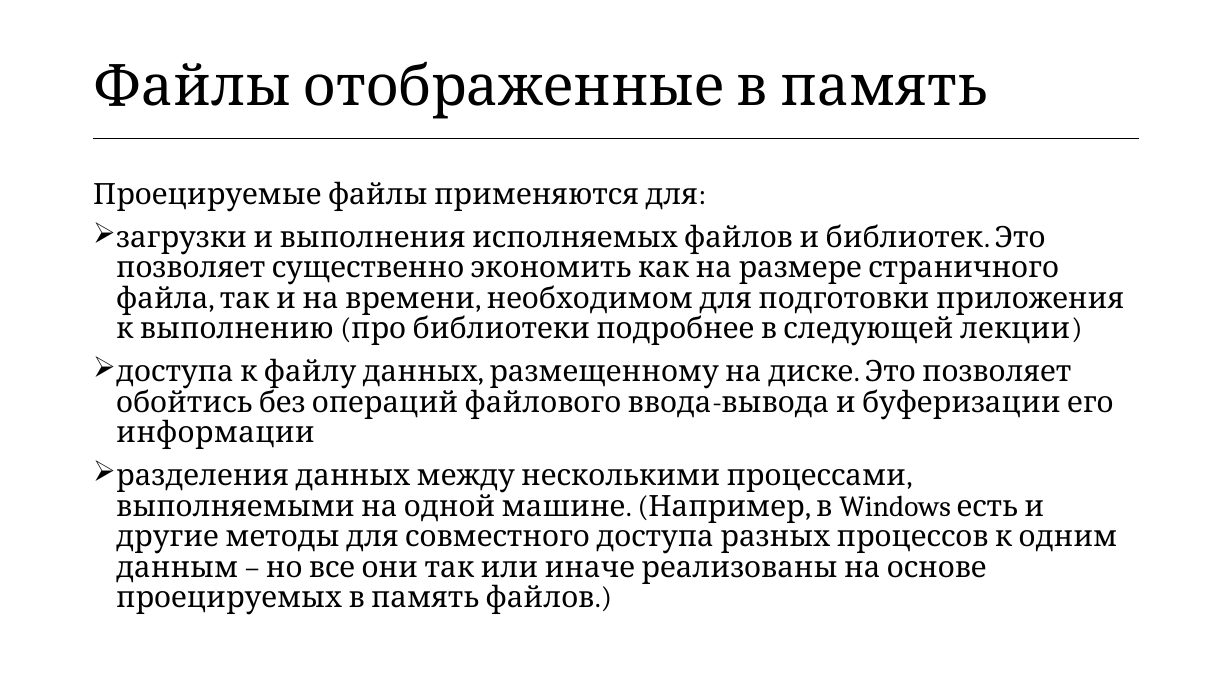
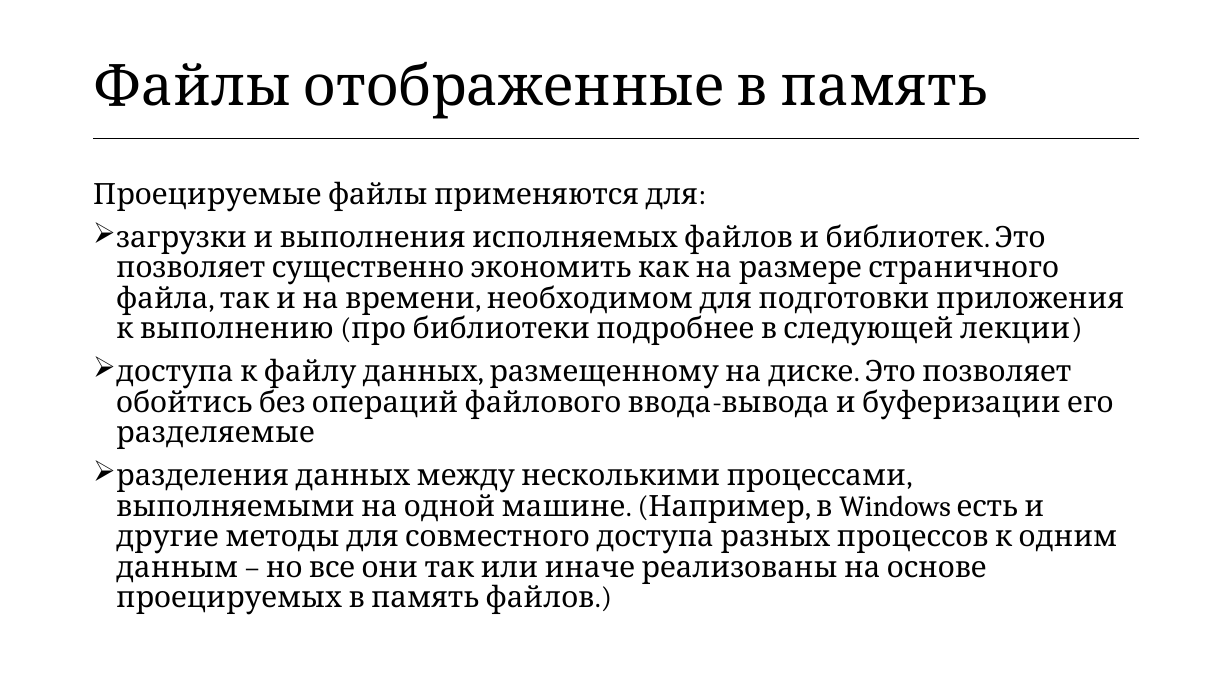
информации: информации -> разделяемые
